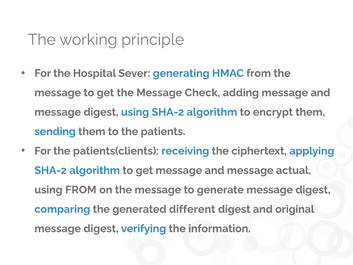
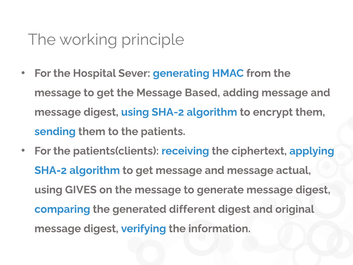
Check: Check -> Based
using FROM: FROM -> GIVES
